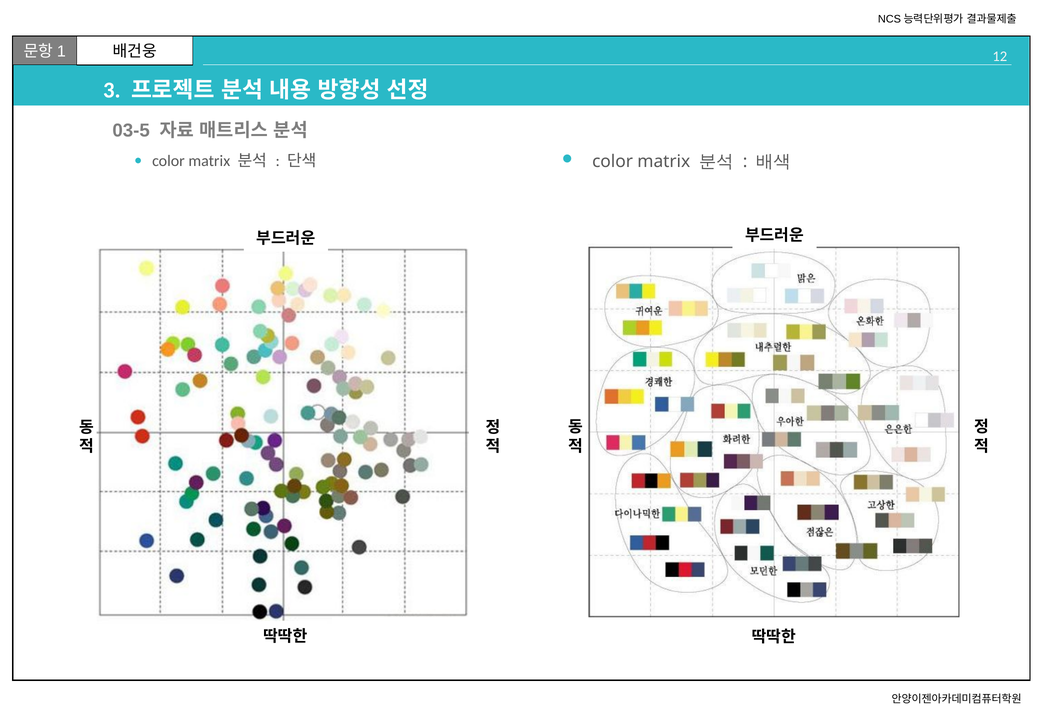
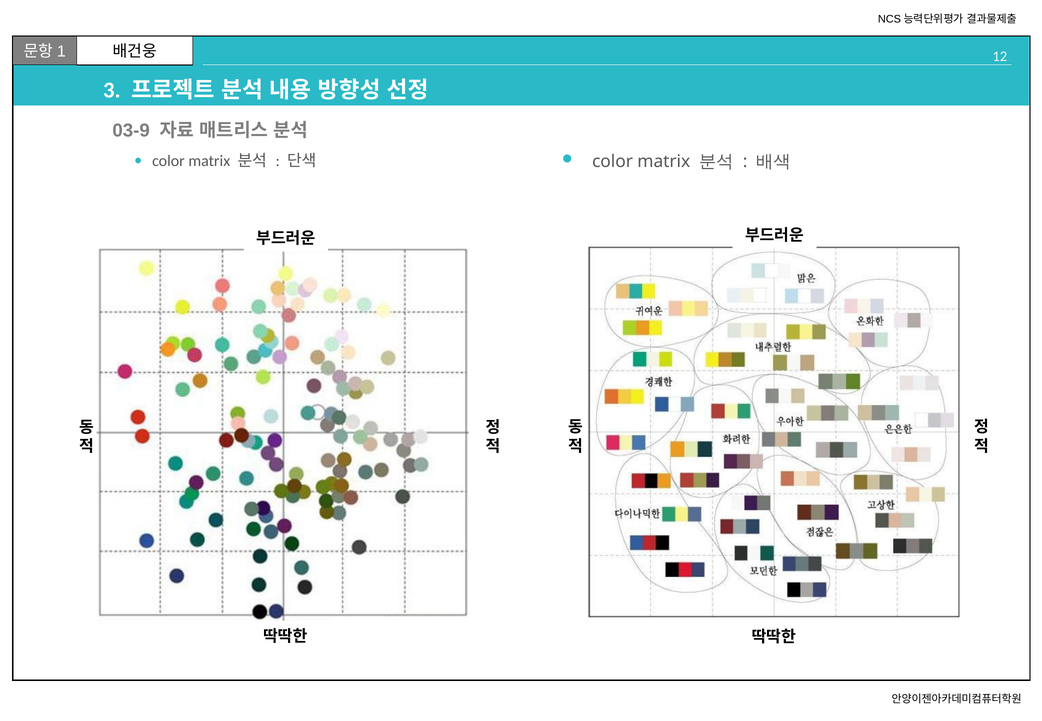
03-5: 03-5 -> 03-9
